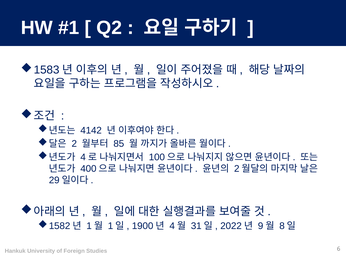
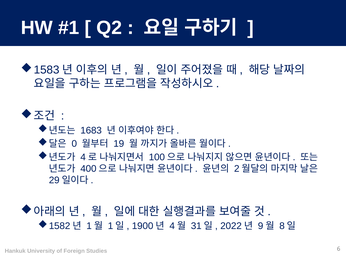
4142: 4142 -> 1683
2: 2 -> 0
85: 85 -> 19
